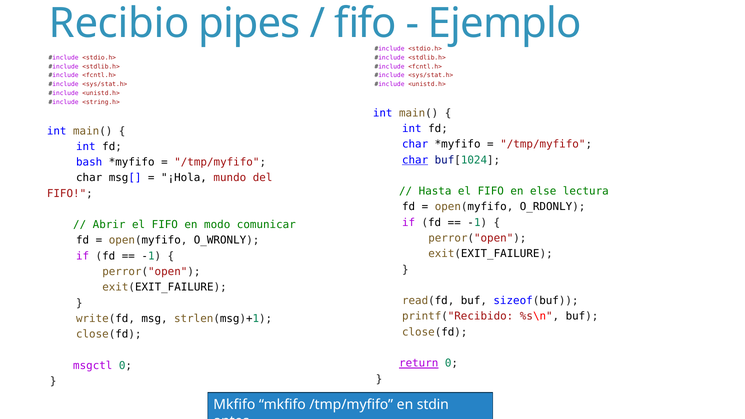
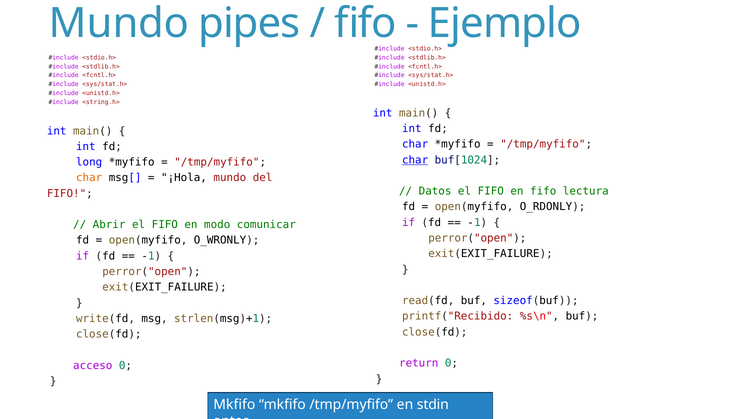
Recibio at (119, 24): Recibio -> Mundo
bash: bash -> long
char at (89, 178) colour: black -> orange
Hasta: Hasta -> Datos
en else: else -> fifo
return underline: present -> none
msgctl: msgctl -> acceso
